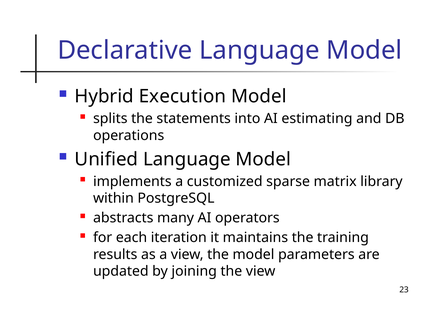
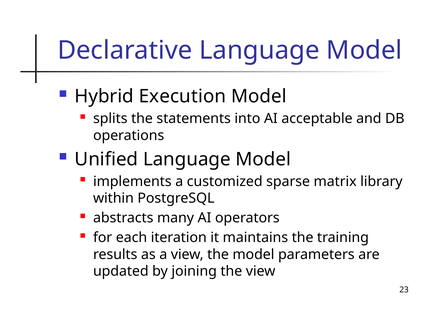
estimating: estimating -> acceptable
